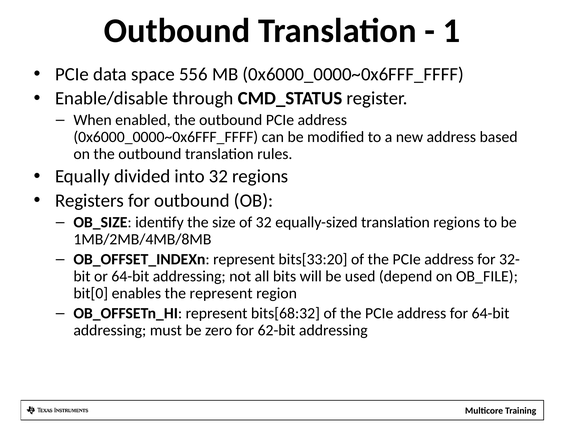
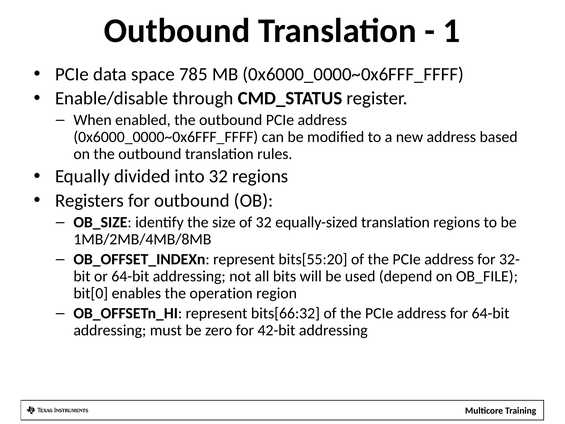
556: 556 -> 785
bits[33:20: bits[33:20 -> bits[55:20
the represent: represent -> operation
bits[68:32: bits[68:32 -> bits[66:32
62-bit: 62-bit -> 42-bit
